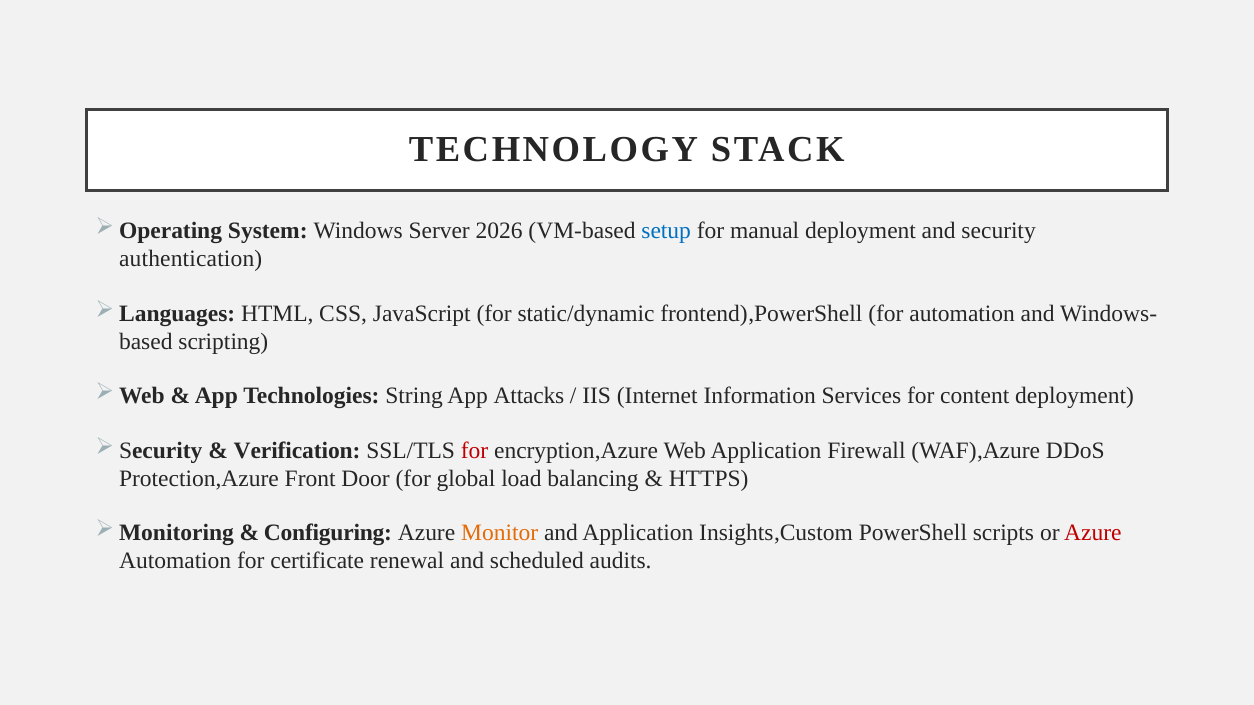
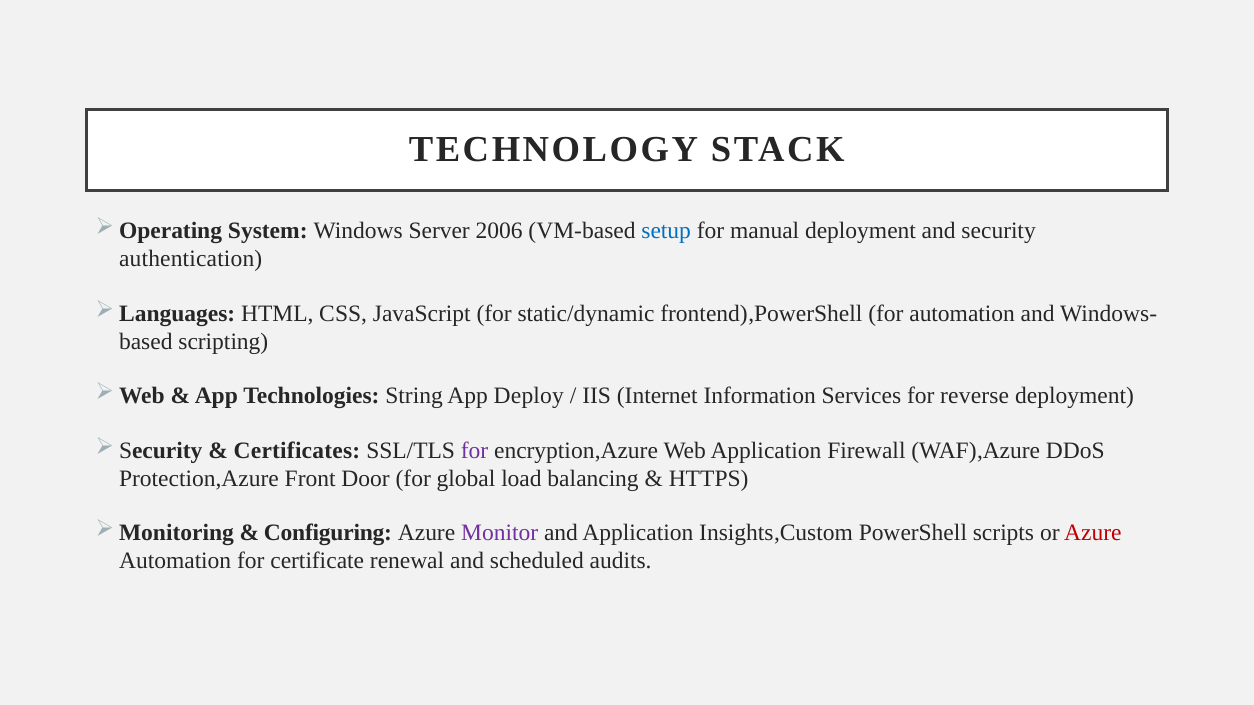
2026: 2026 -> 2006
Attacks: Attacks -> Deploy
content: content -> reverse
Verification: Verification -> Certificates
for at (475, 451) colour: red -> purple
Monitor colour: orange -> purple
